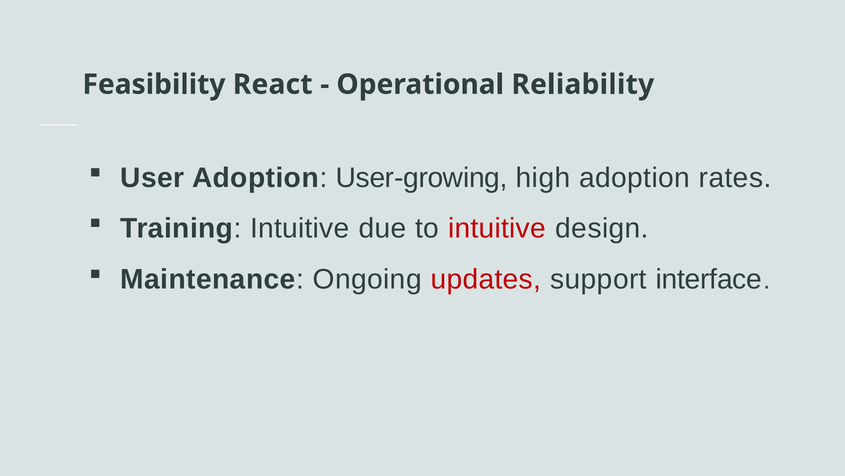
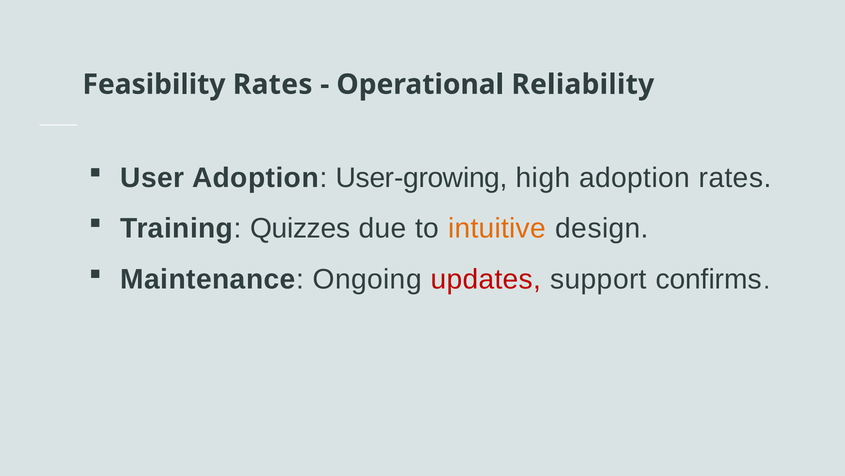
Feasibility React: React -> Rates
Training Intuitive: Intuitive -> Quizzes
intuitive at (497, 228) colour: red -> orange
interface: interface -> confirms
